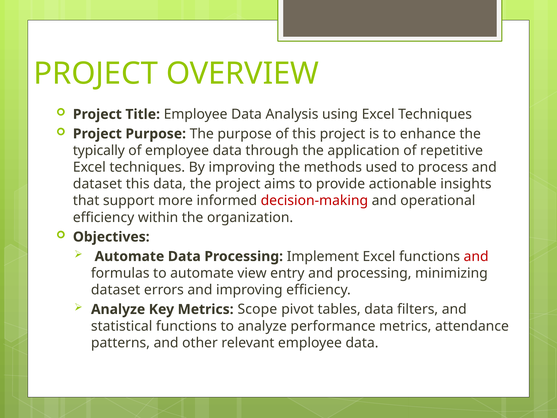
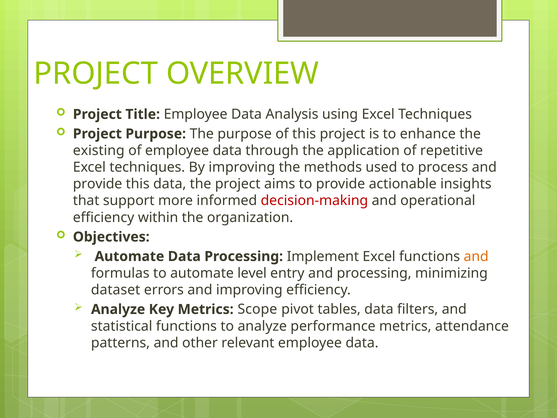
typically: typically -> existing
dataset at (97, 184): dataset -> provide
and at (476, 256) colour: red -> orange
view: view -> level
